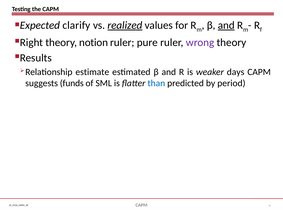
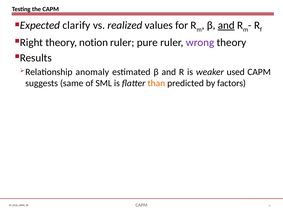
realized underline: present -> none
estimate: estimate -> anomaly
days: days -> used
funds: funds -> same
than colour: blue -> orange
period: period -> factors
